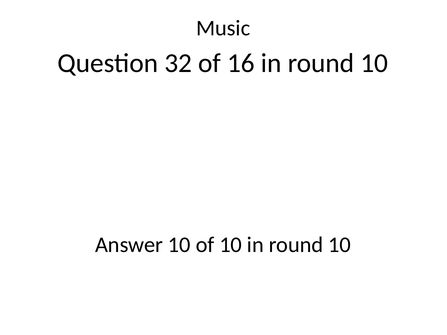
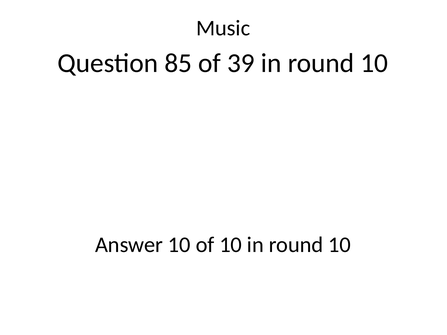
32: 32 -> 85
16: 16 -> 39
